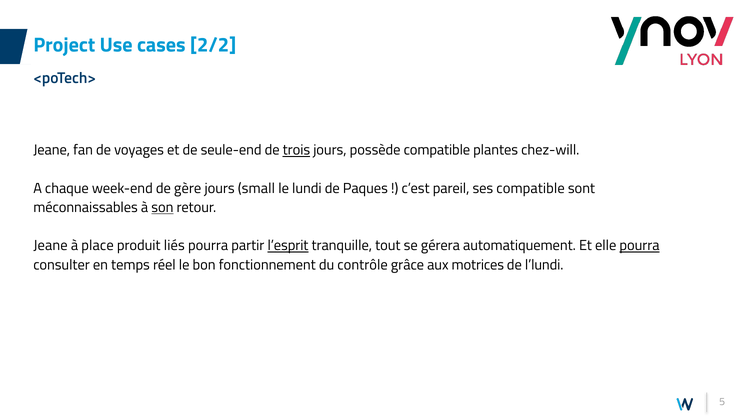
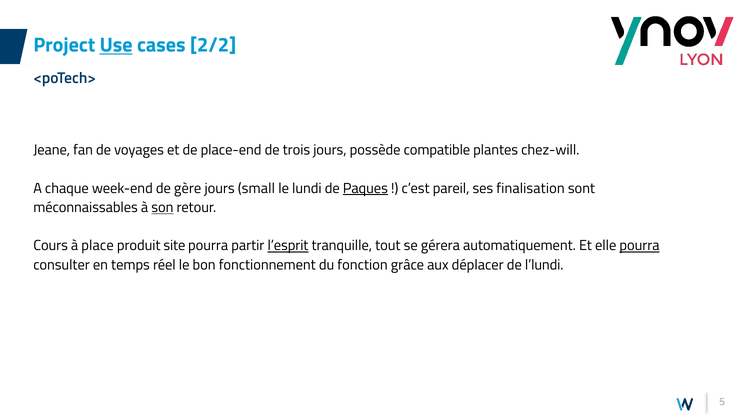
Use underline: none -> present
seule-end: seule-end -> place-end
trois underline: present -> none
Paques underline: none -> present
ses compatible: compatible -> finalisation
Jeane at (50, 245): Jeane -> Cours
liés: liés -> site
contrôle: contrôle -> fonction
motrices: motrices -> déplacer
